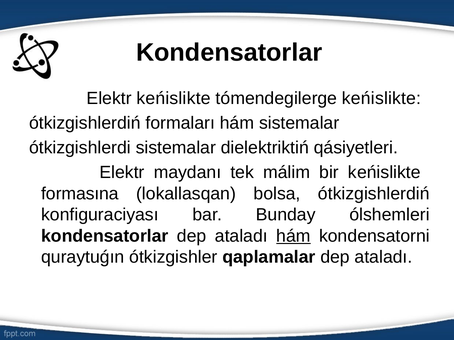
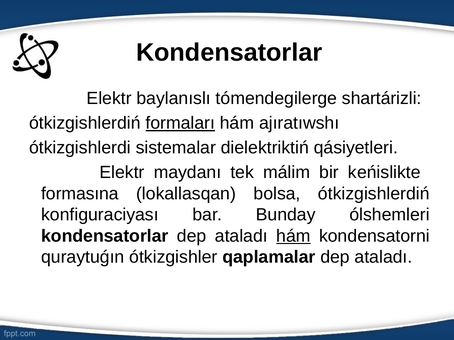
Elektr keńislikte: keńislikte -> baylanıslı
tómendegilerge keńislikte: keńislikte -> shartárizli
formaları underline: none -> present
hám sistemalar: sistemalar -> ajıratıwshı
